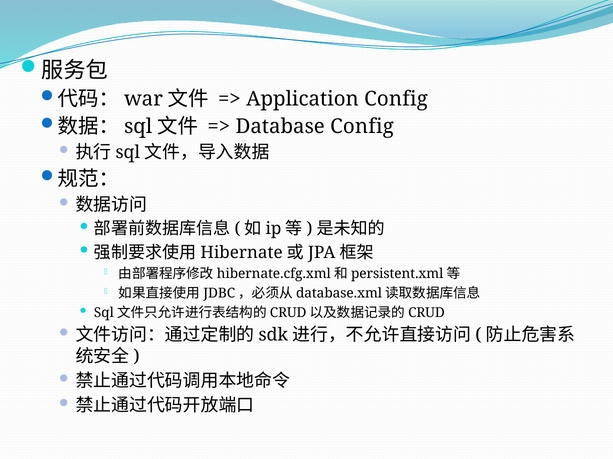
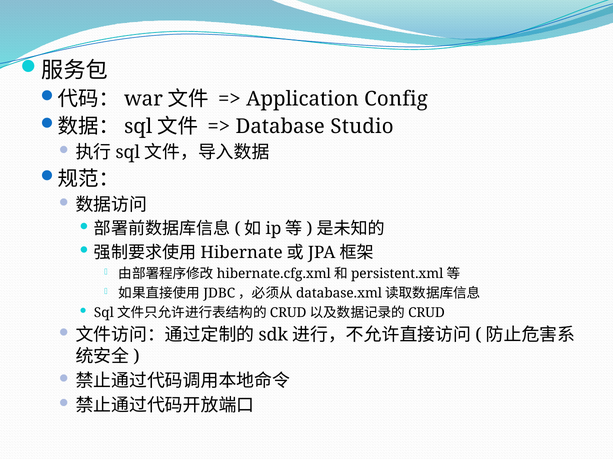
Database Config: Config -> Studio
